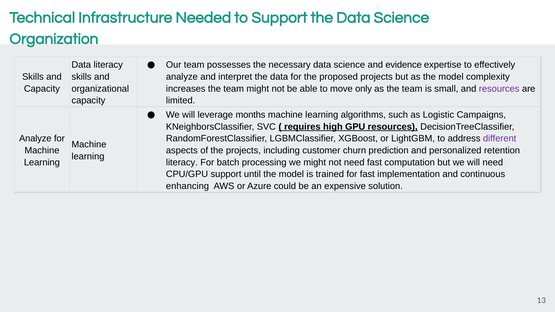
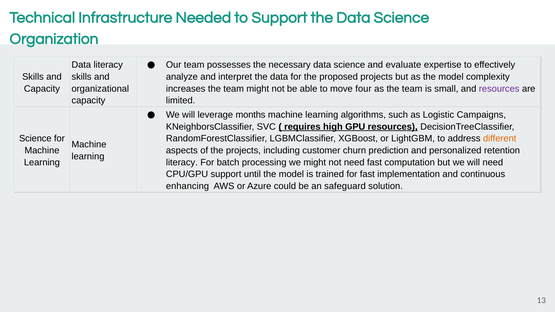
evidence: evidence -> evaluate
only: only -> four
Analyze at (35, 139): Analyze -> Science
different colour: purple -> orange
expensive: expensive -> safeguard
